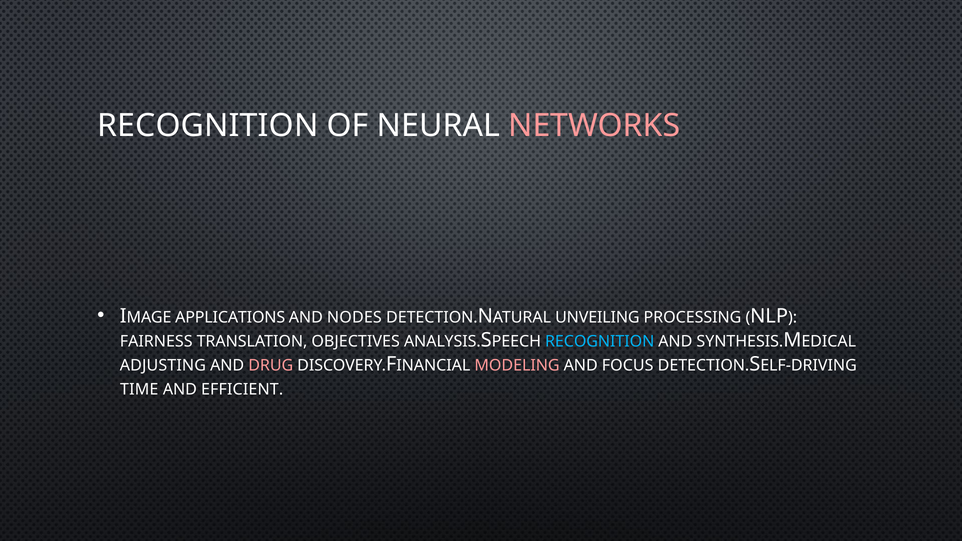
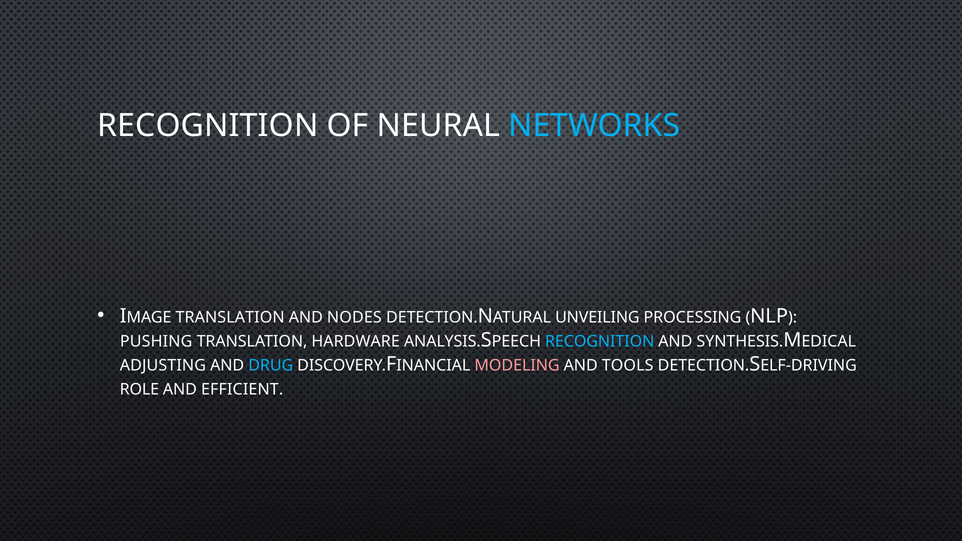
NETWORKS colour: pink -> light blue
APPLICATIONS at (230, 317): APPLICATIONS -> TRANSLATION
FAIRNESS: FAIRNESS -> PUSHING
OBJECTIVES: OBJECTIVES -> HARDWARE
DRUG colour: pink -> light blue
FOCUS: FOCUS -> TOOLS
TIME: TIME -> ROLE
